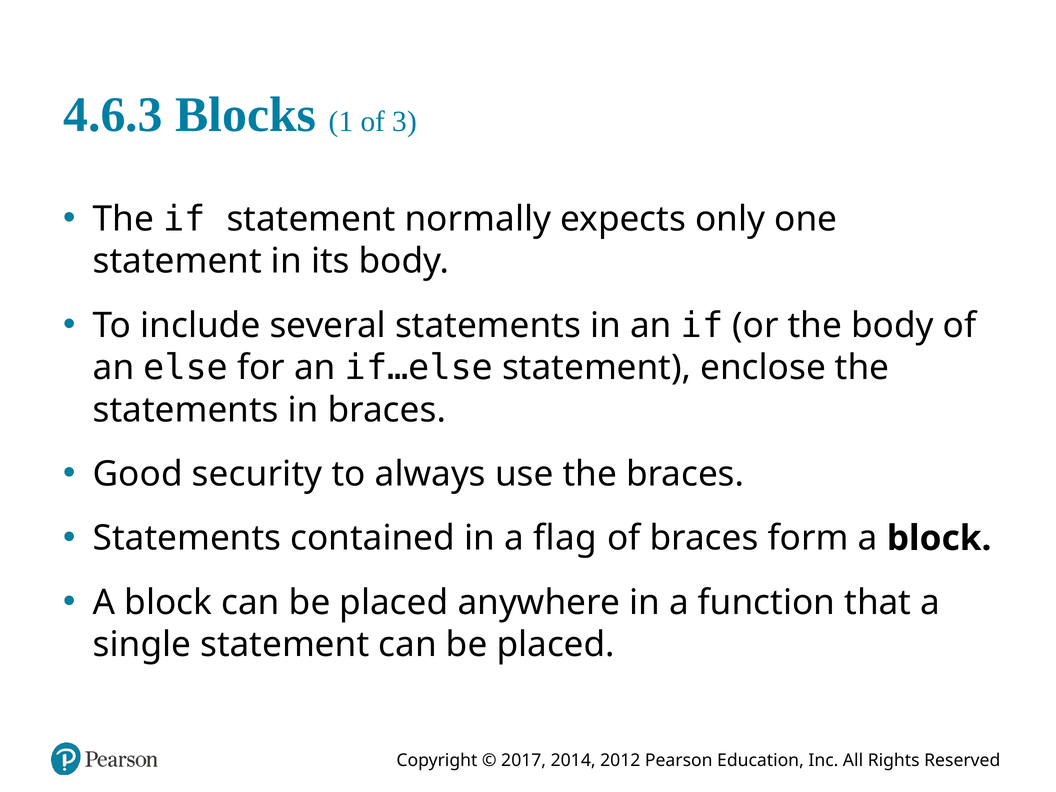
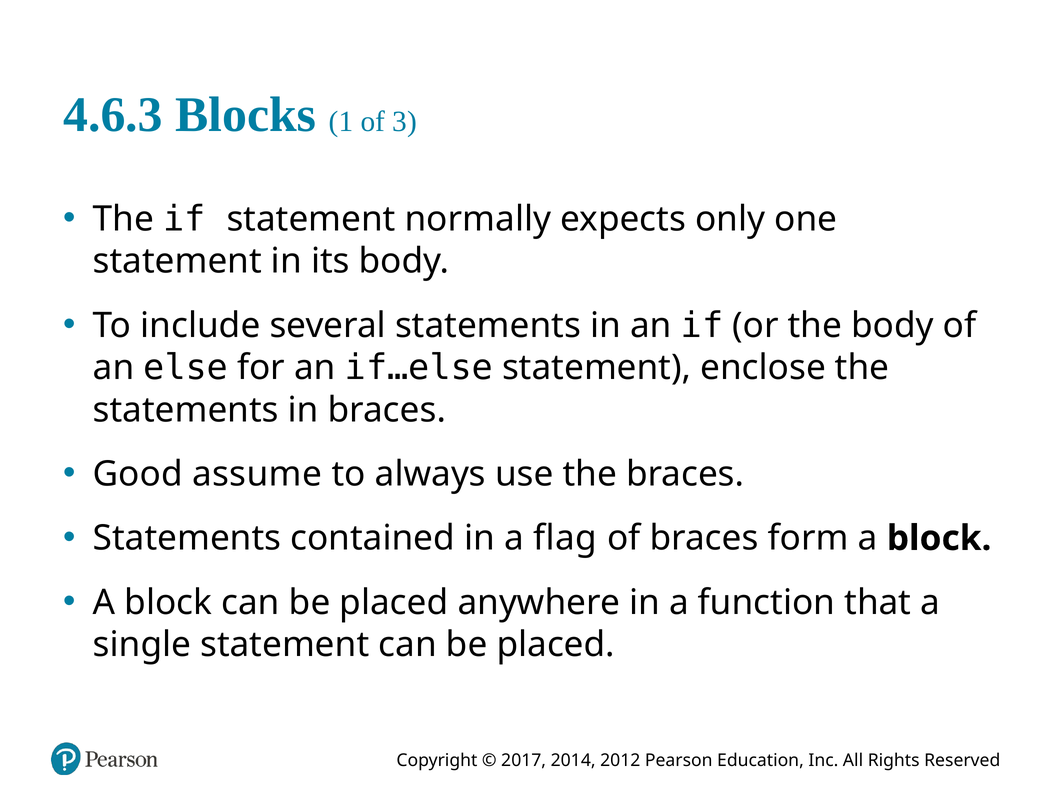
security: security -> assume
